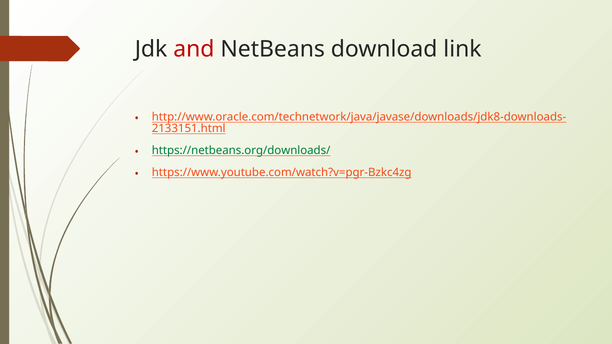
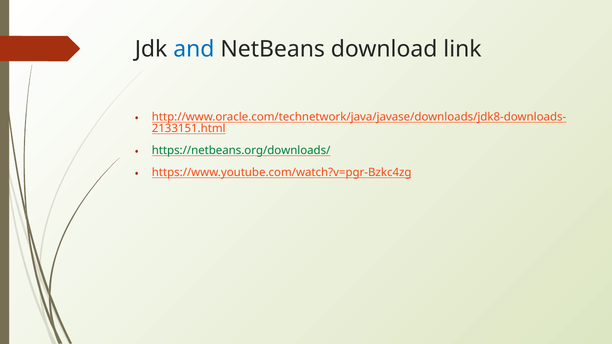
and colour: red -> blue
